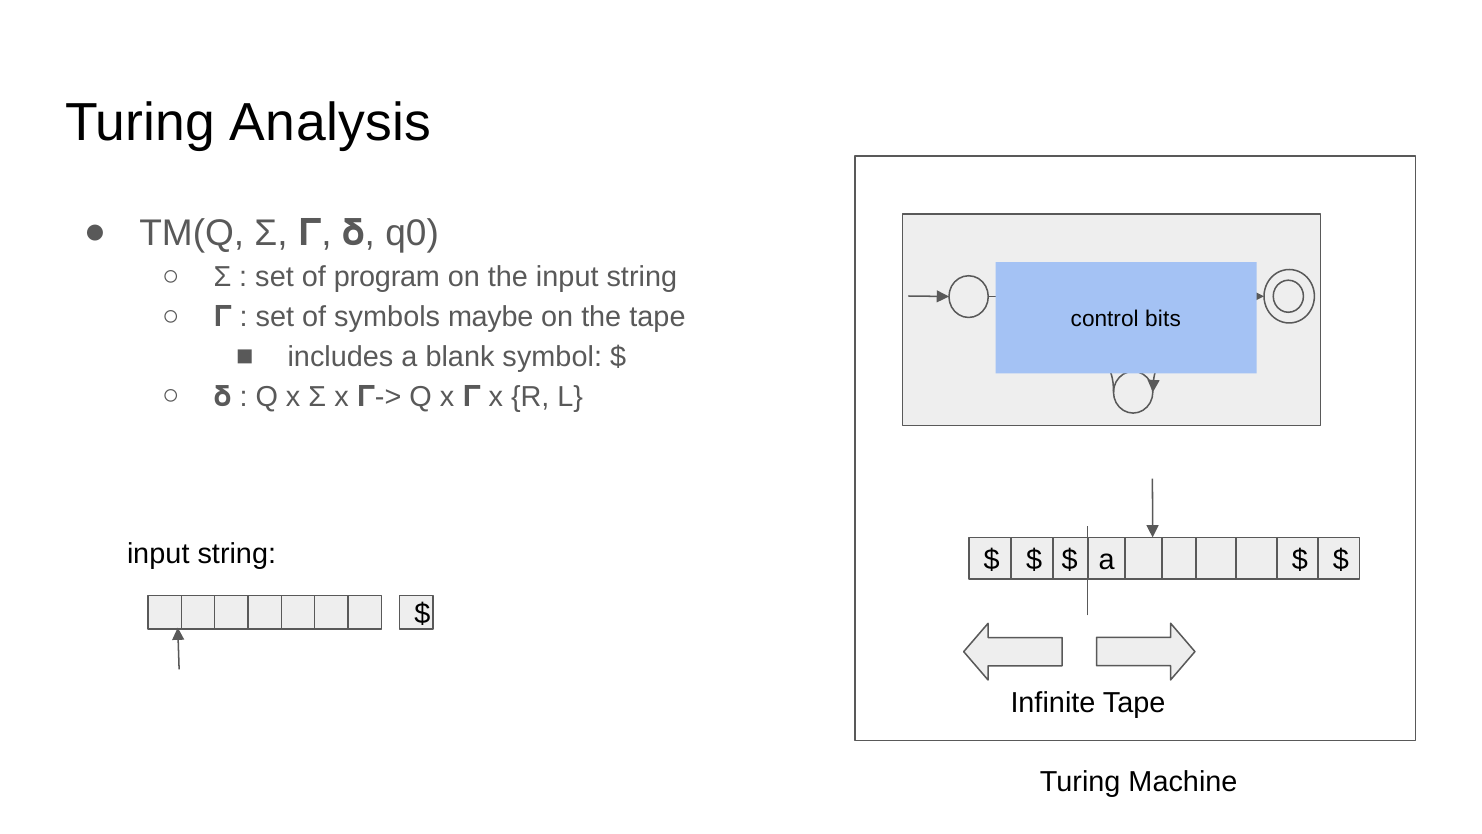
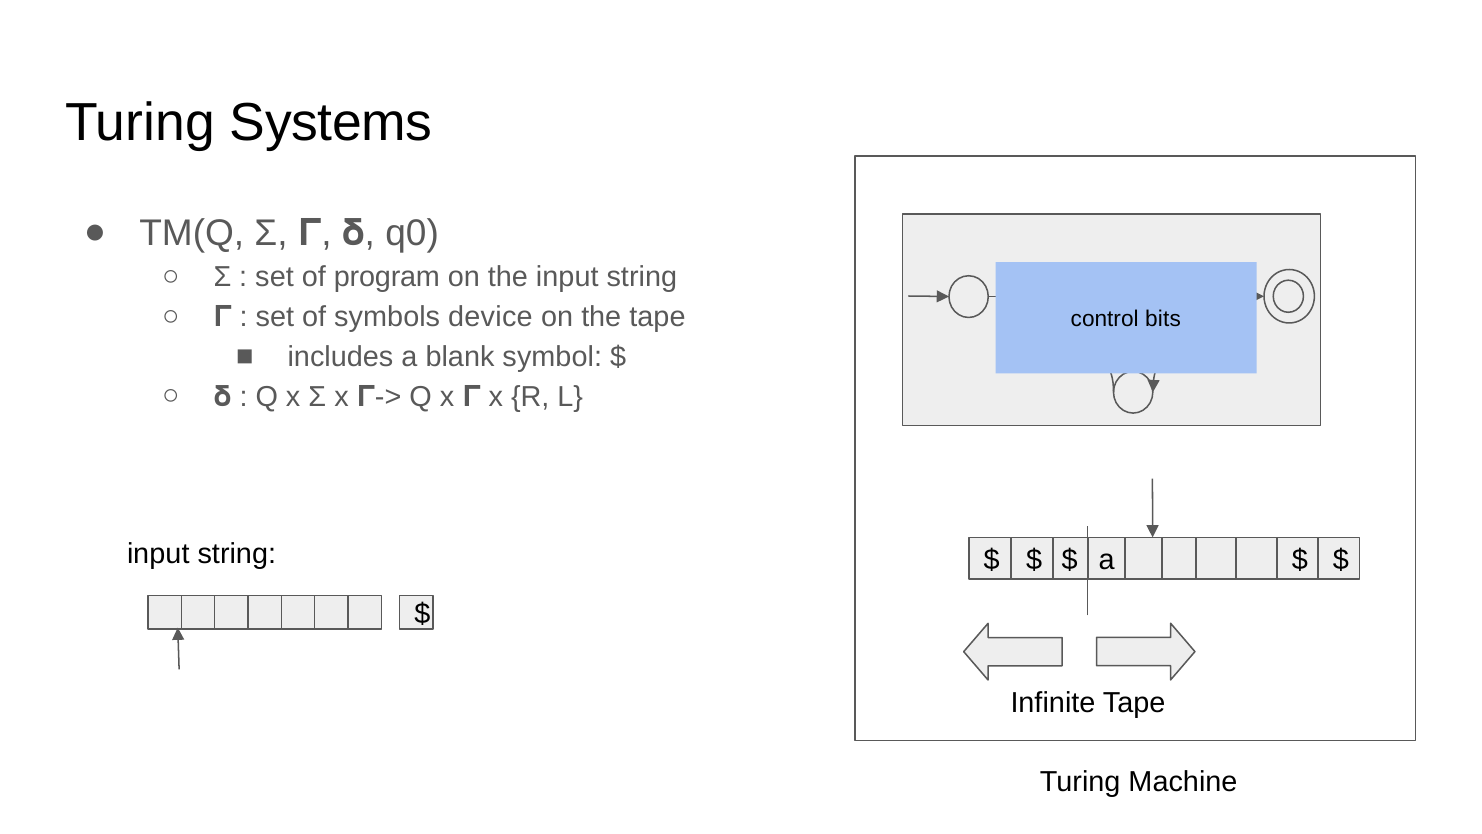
Analysis: Analysis -> Systems
maybe: maybe -> device
